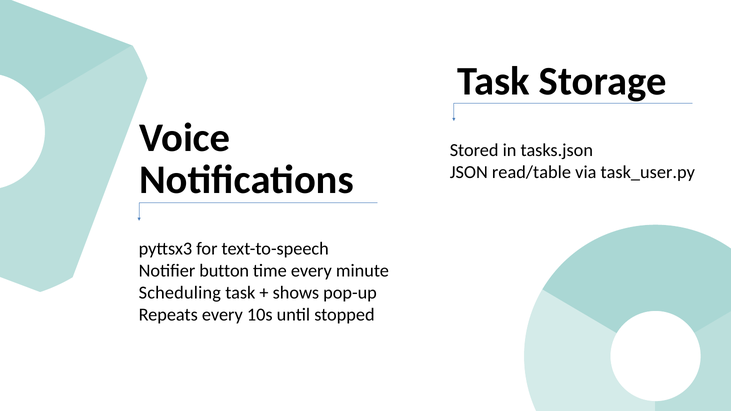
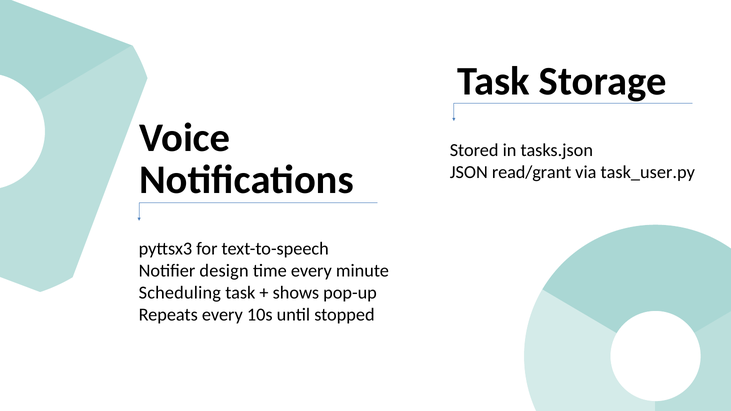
read/table: read/table -> read/grant
button: button -> design
